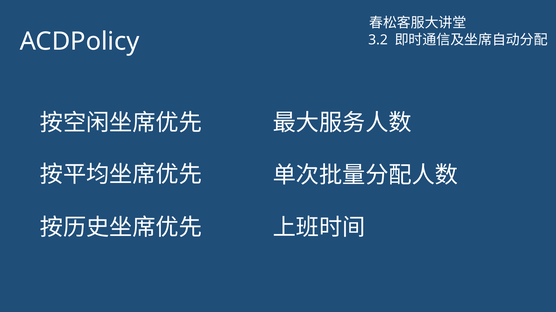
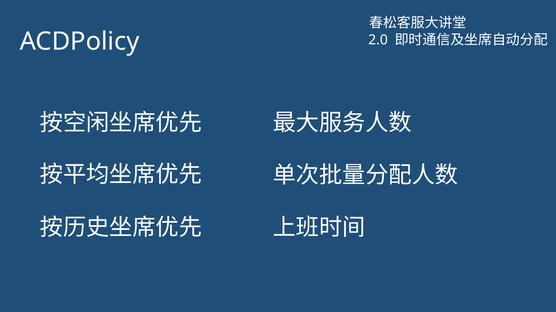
3.2: 3.2 -> 2.0
